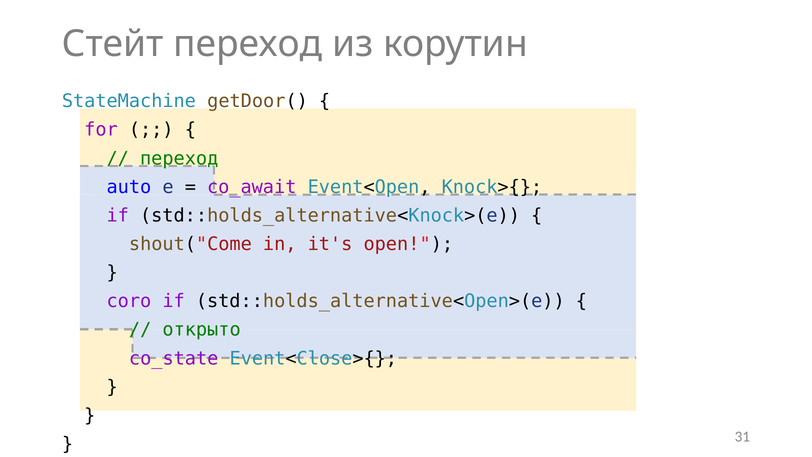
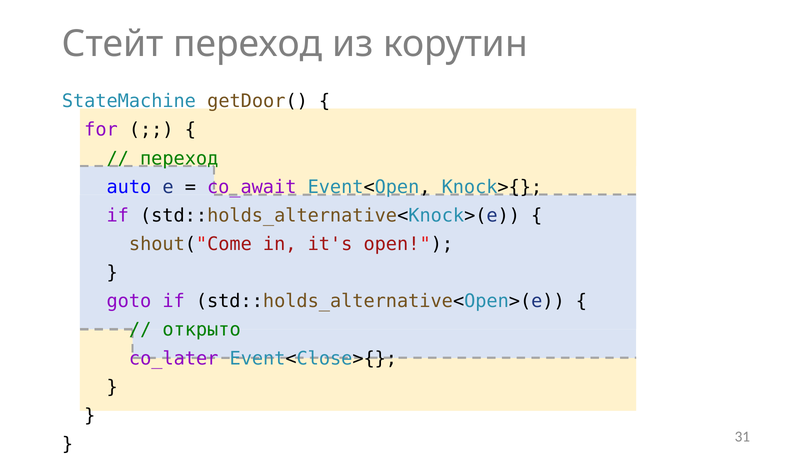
coro: coro -> goto
co_state: co_state -> co_later
